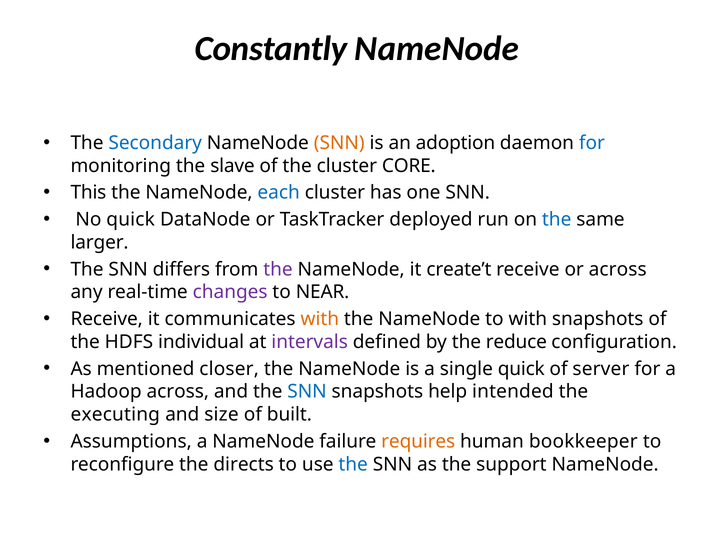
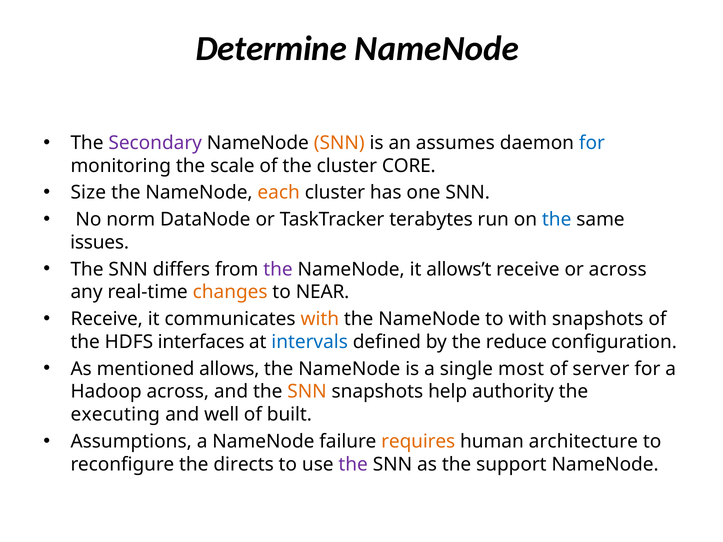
Constantly: Constantly -> Determine
Secondary colour: blue -> purple
adoption: adoption -> assumes
slave: slave -> scale
This: This -> Size
each colour: blue -> orange
No quick: quick -> norm
deployed: deployed -> terabytes
larger: larger -> issues
create’t: create’t -> allows’t
changes colour: purple -> orange
individual: individual -> interfaces
intervals colour: purple -> blue
closer: closer -> allows
single quick: quick -> most
SNN at (307, 392) colour: blue -> orange
intended: intended -> authority
size: size -> well
bookkeeper: bookkeeper -> architecture
the at (353, 465) colour: blue -> purple
